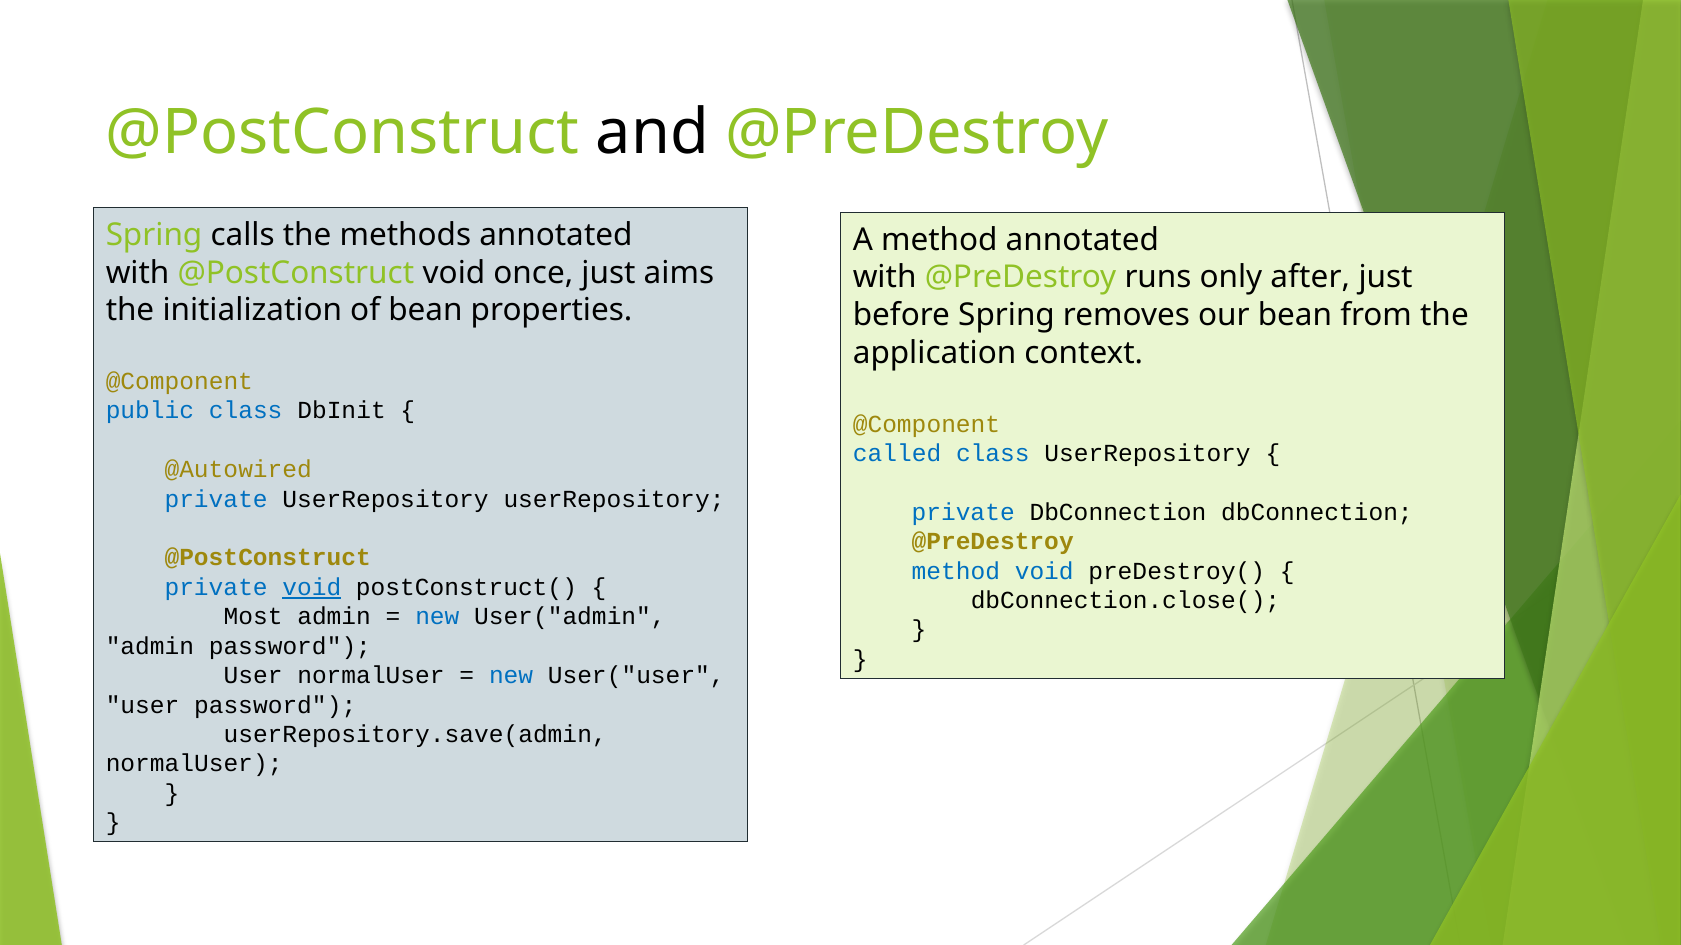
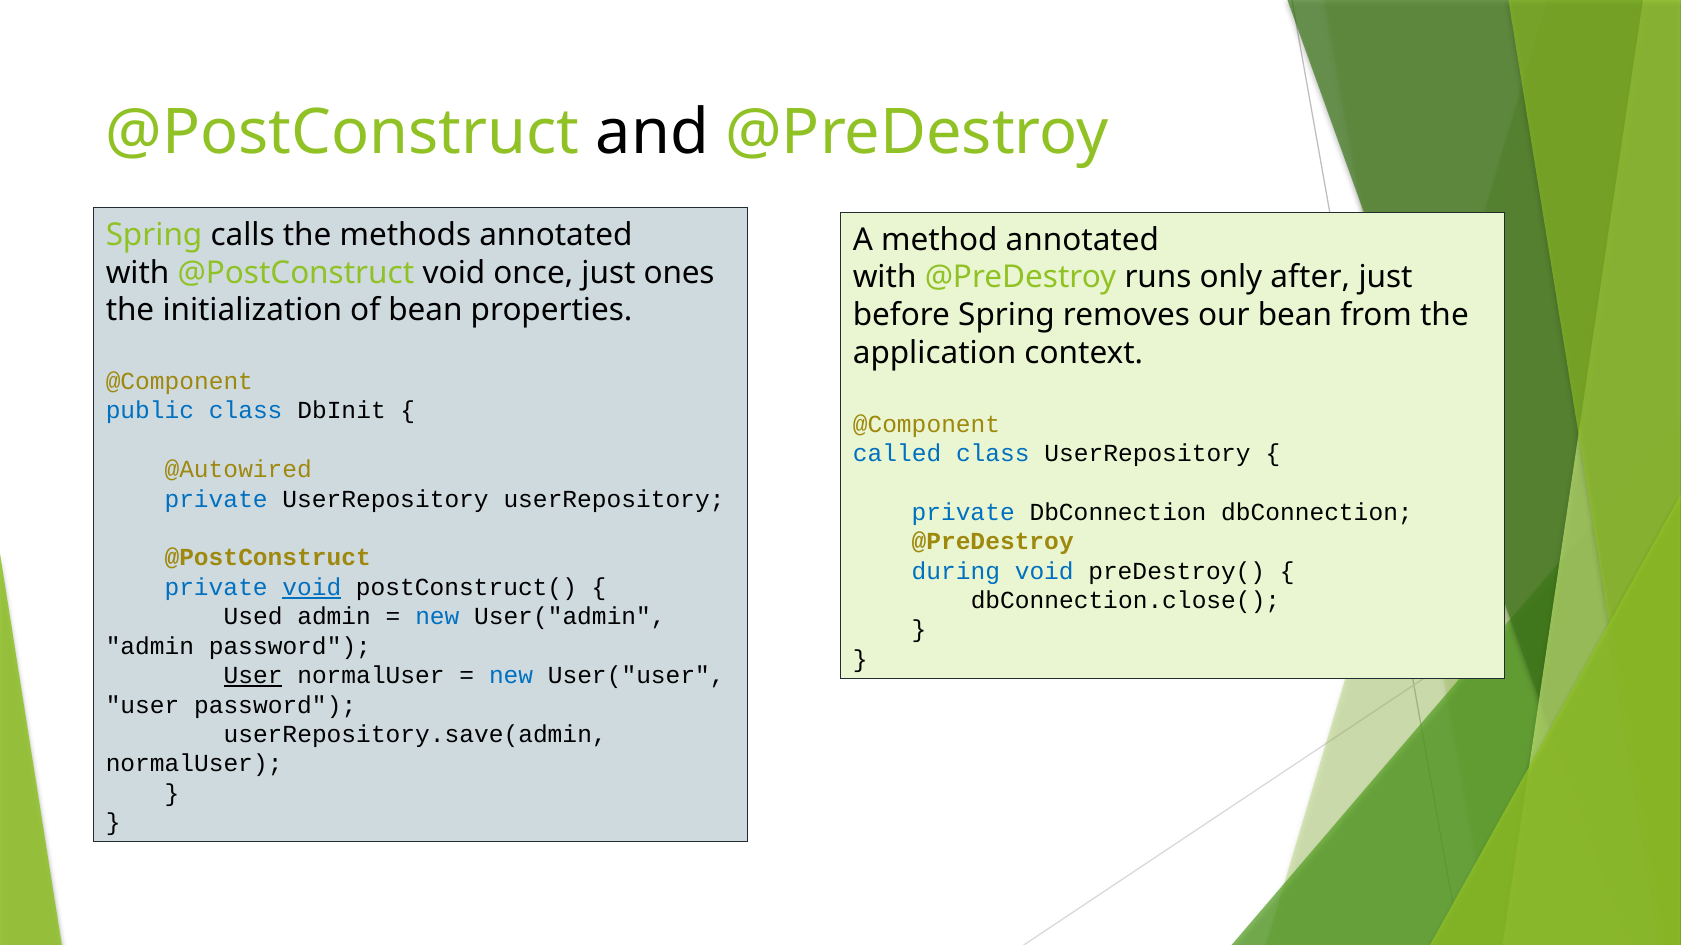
aims: aims -> ones
method at (956, 571): method -> during
Most: Most -> Used
User at (253, 676) underline: none -> present
